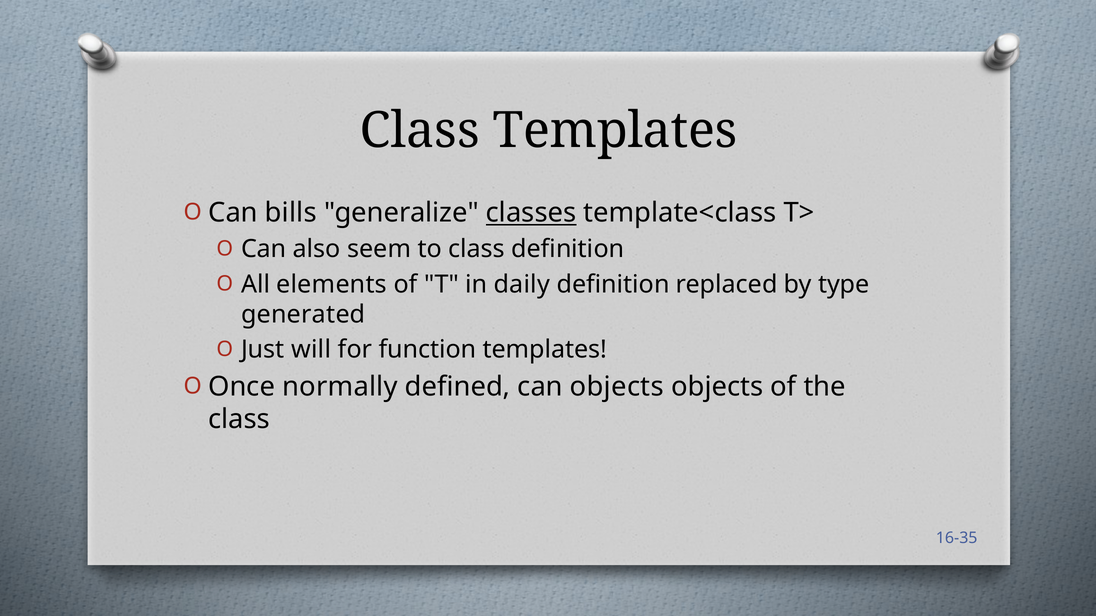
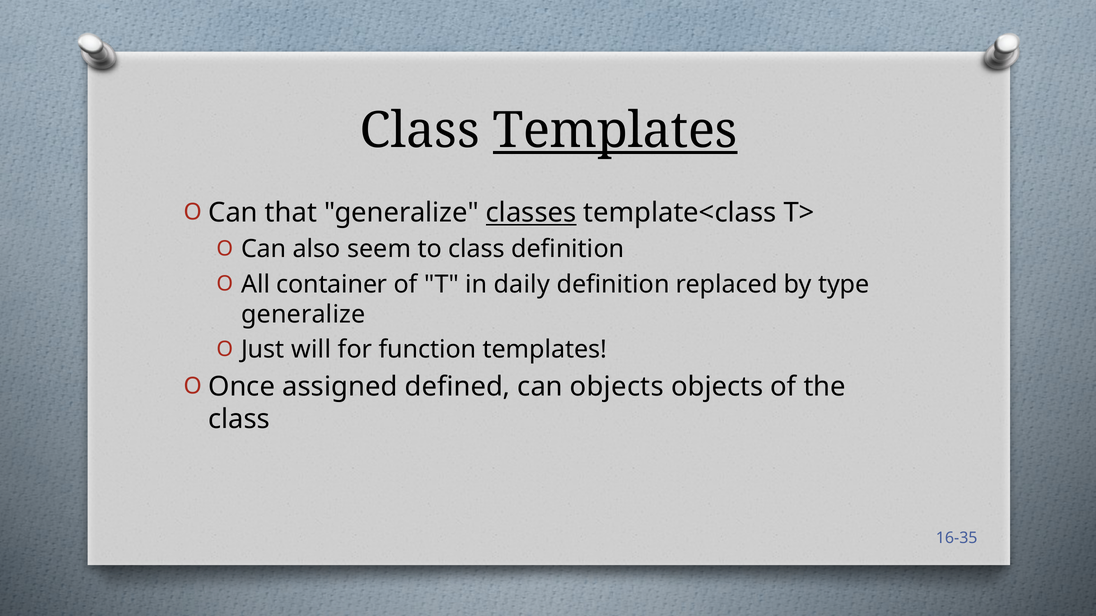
Templates at (615, 131) underline: none -> present
bills: bills -> that
elements: elements -> container
generated at (303, 315): generated -> generalize
normally: normally -> assigned
